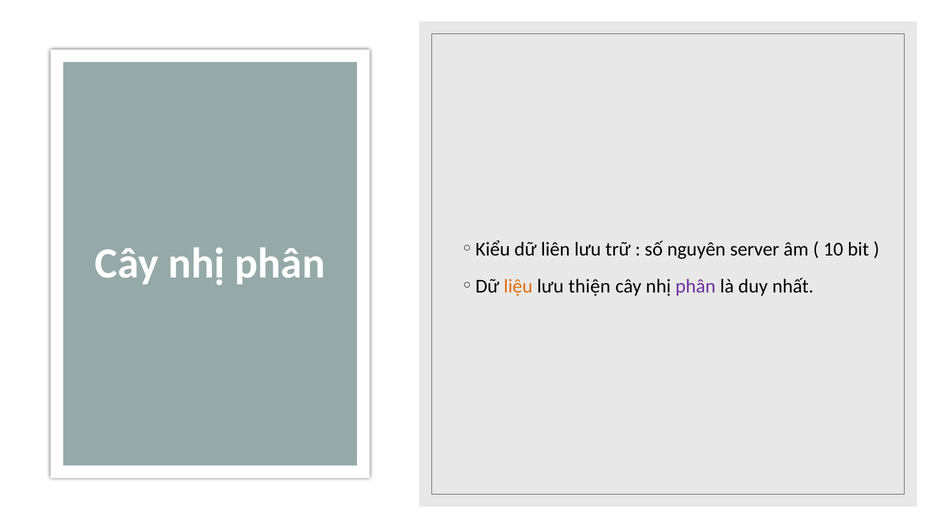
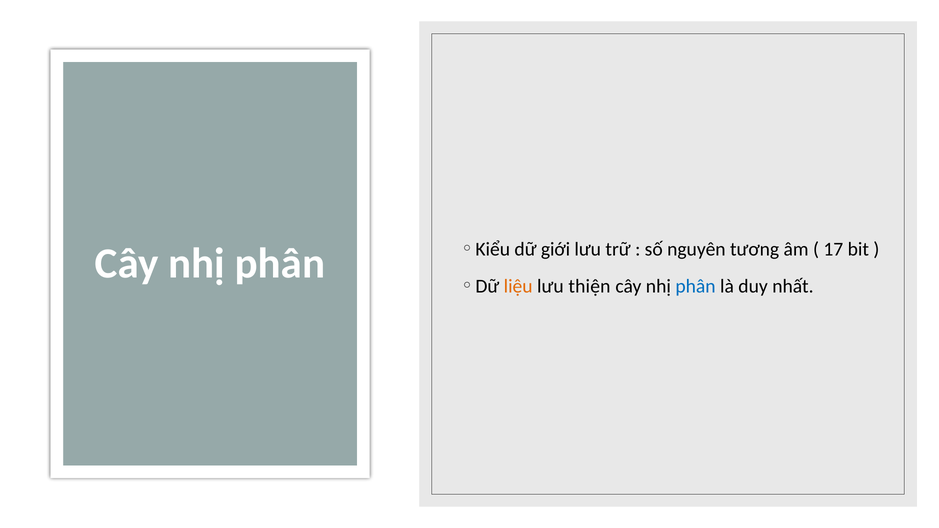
liên: liên -> giới
server: server -> tương
10: 10 -> 17
phân at (695, 286) colour: purple -> blue
